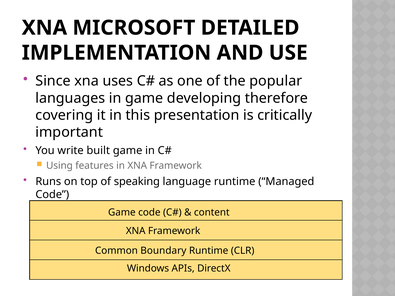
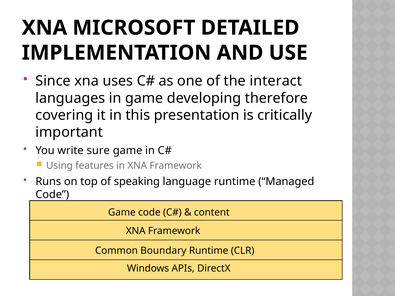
popular: popular -> interact
built: built -> sure
